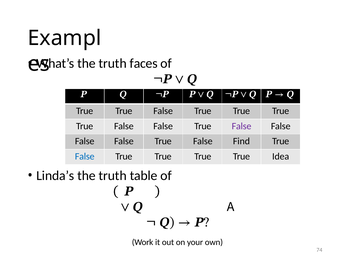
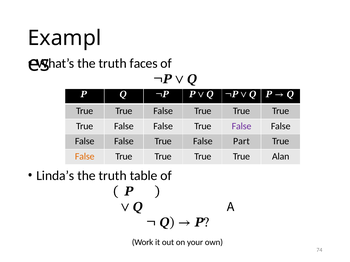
Find: Find -> Part
False at (85, 157) colour: blue -> orange
Idea: Idea -> Alan
